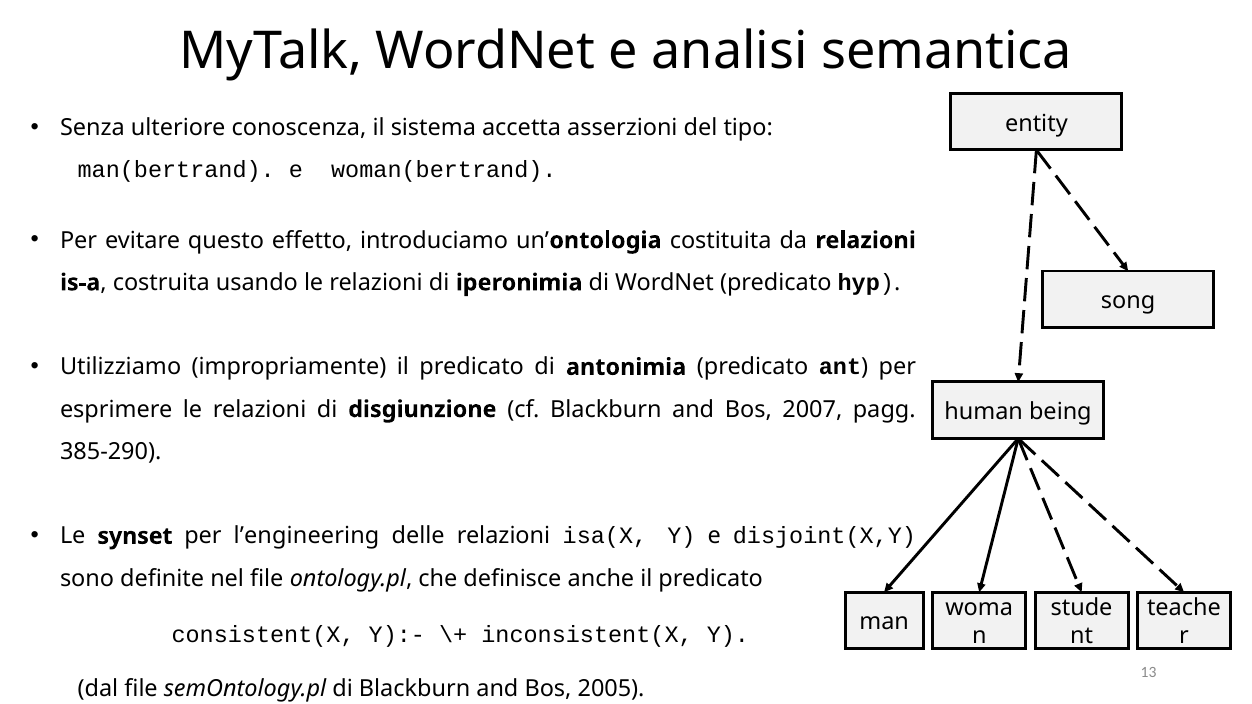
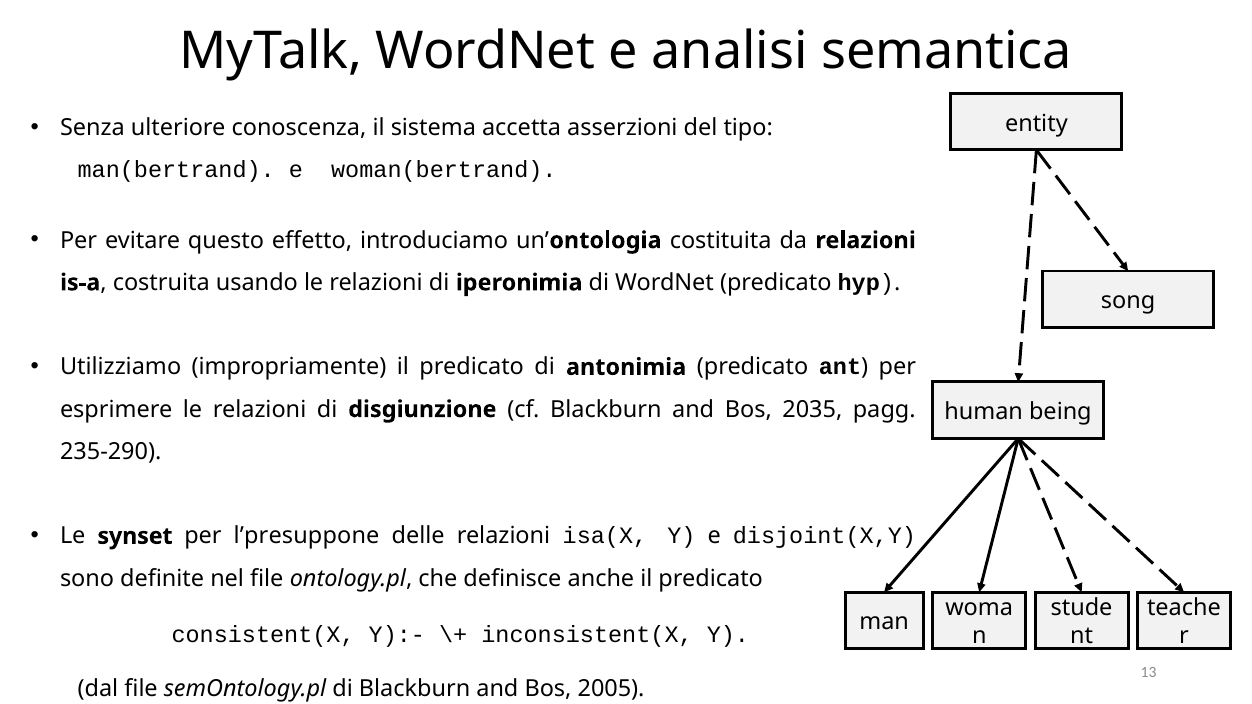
2007: 2007 -> 2035
385-290: 385-290 -> 235-290
l’engineering: l’engineering -> l’presuppone
